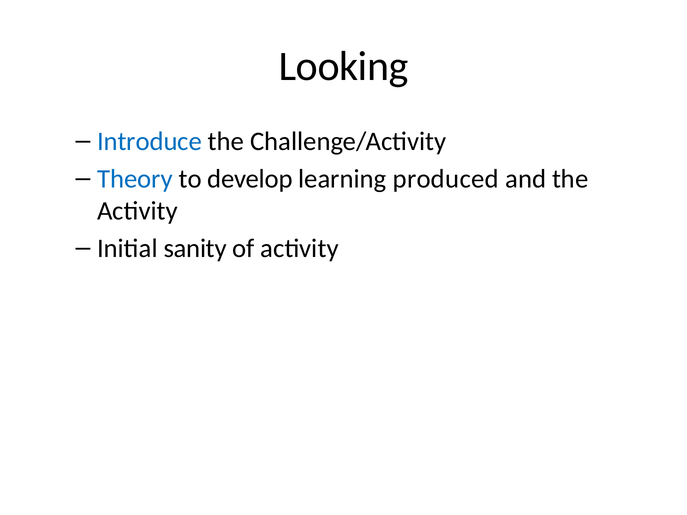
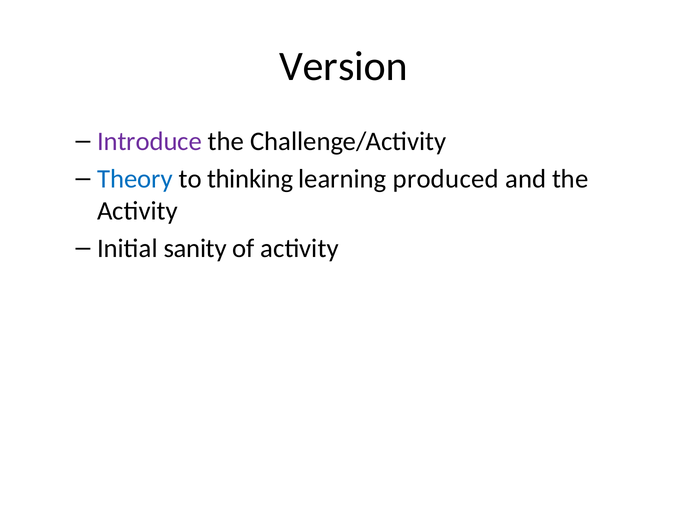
Looking: Looking -> Version
Introduce colour: blue -> purple
develop: develop -> thinking
